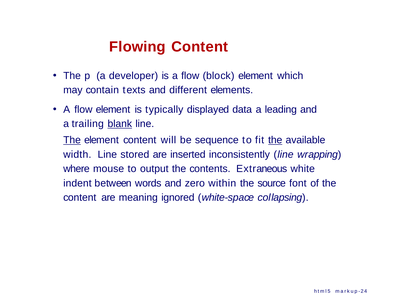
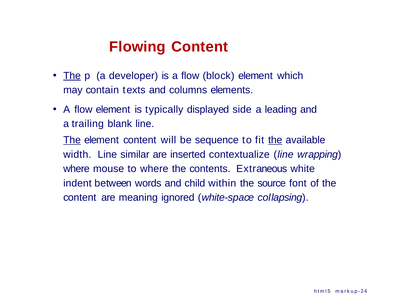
The at (72, 76) underline: none -> present
different: different -> columns
data: data -> side
blank underline: present -> none
stored: stored -> similar
inconsistently: inconsistently -> contextualize
to output: output -> where
zero: zero -> child
